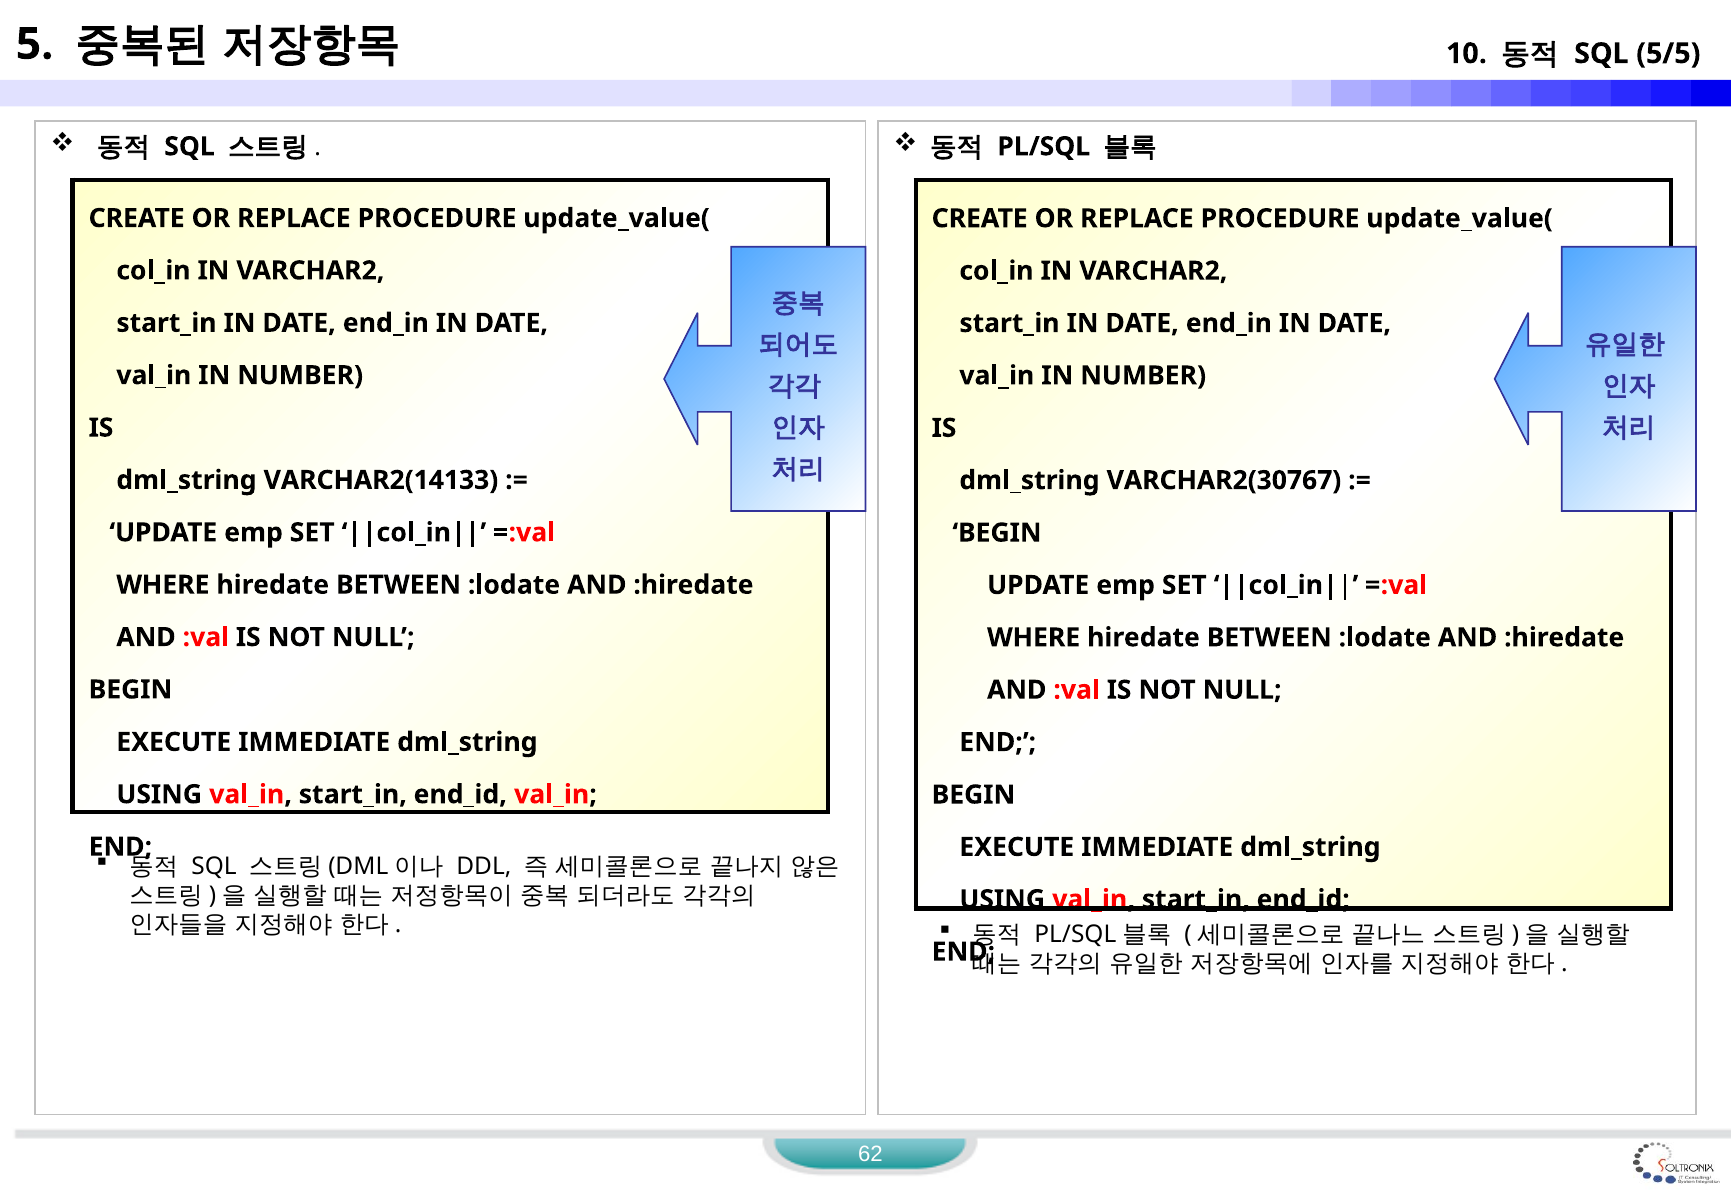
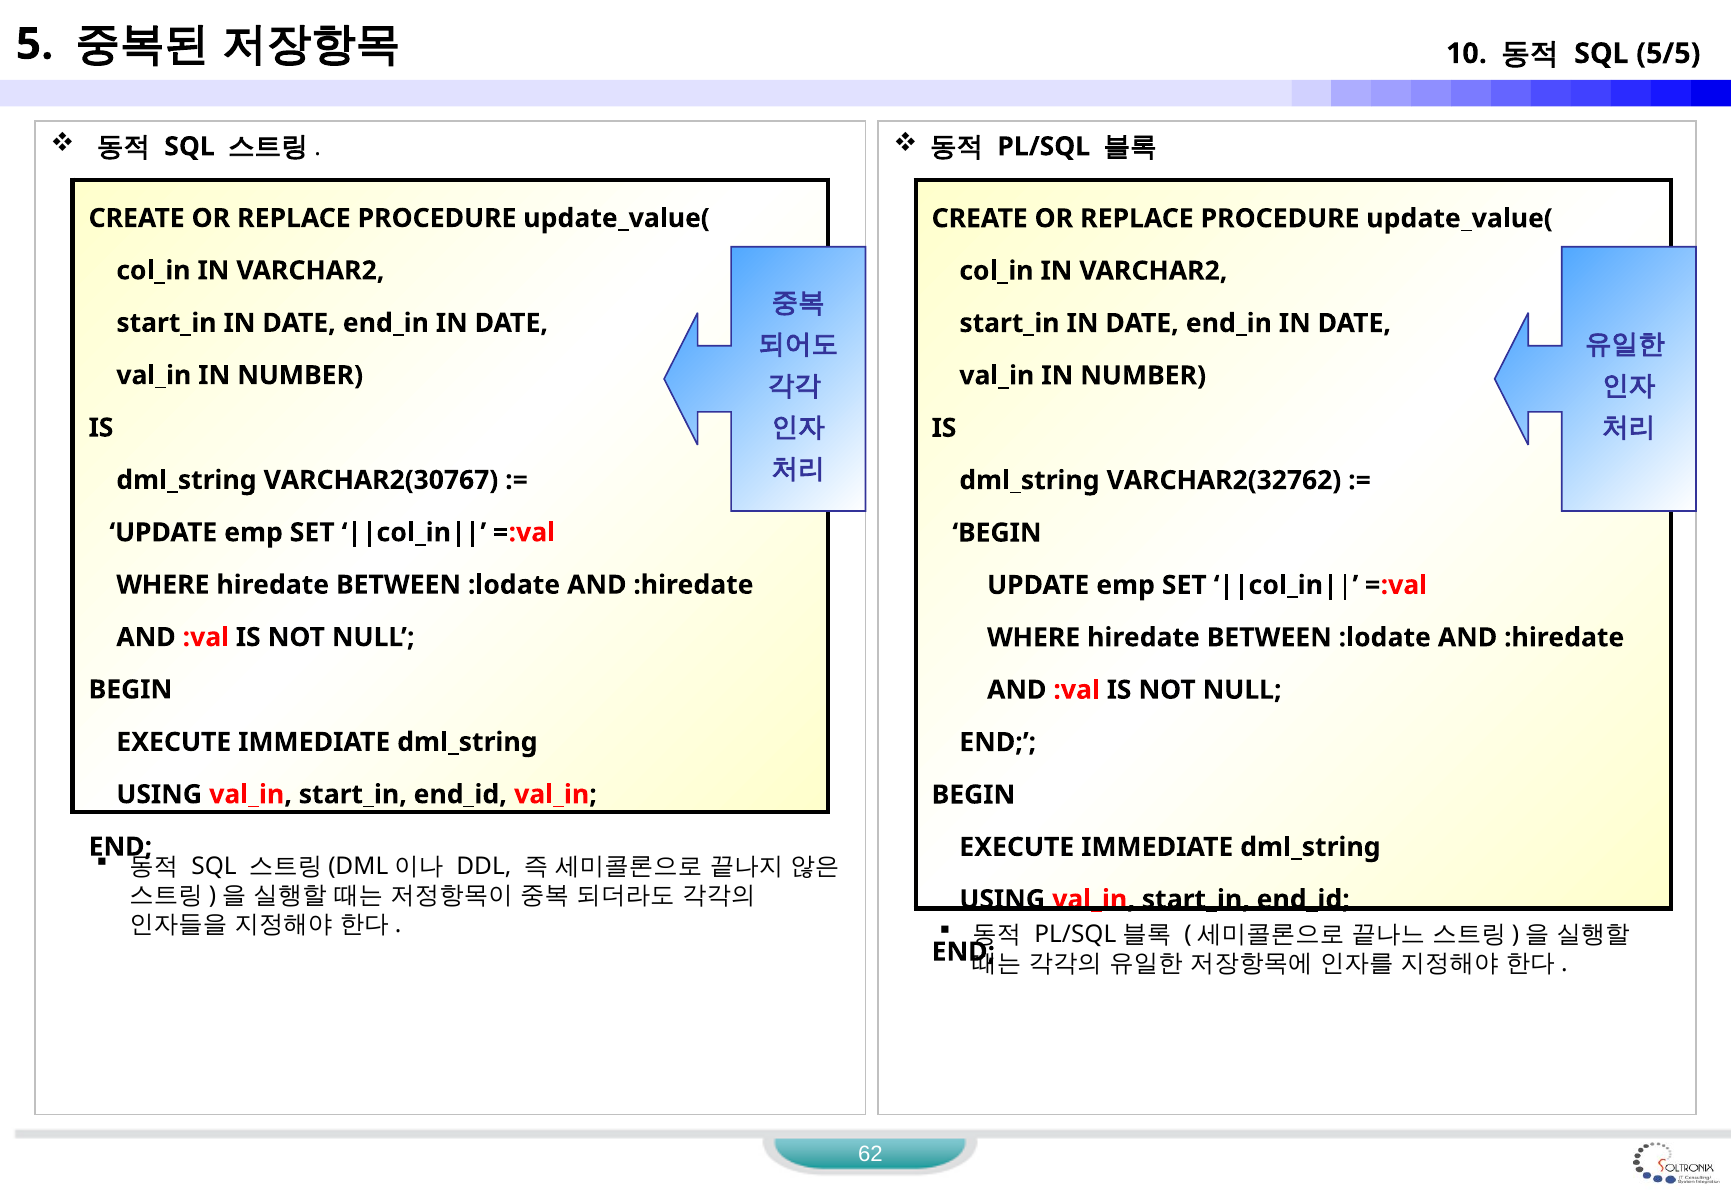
VARCHAR2(14133: VARCHAR2(14133 -> VARCHAR2(30767
VARCHAR2(30767: VARCHAR2(30767 -> VARCHAR2(32762
